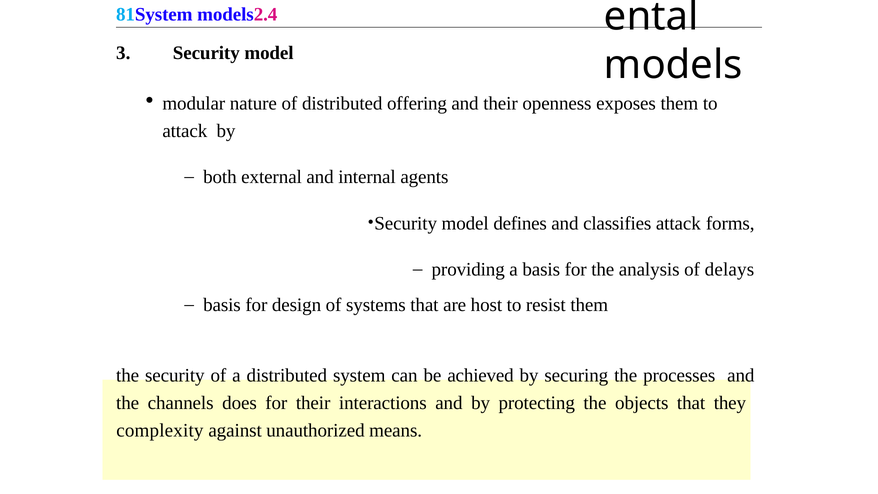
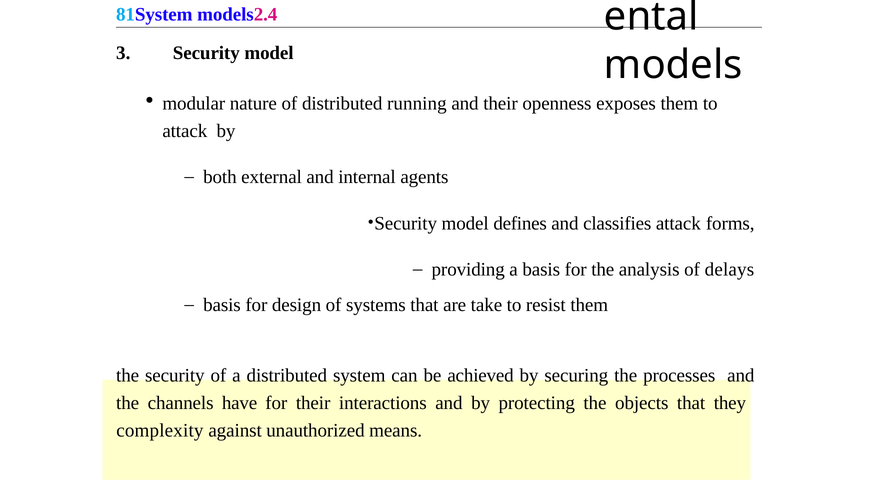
offering: offering -> running
host: host -> take
does: does -> have
